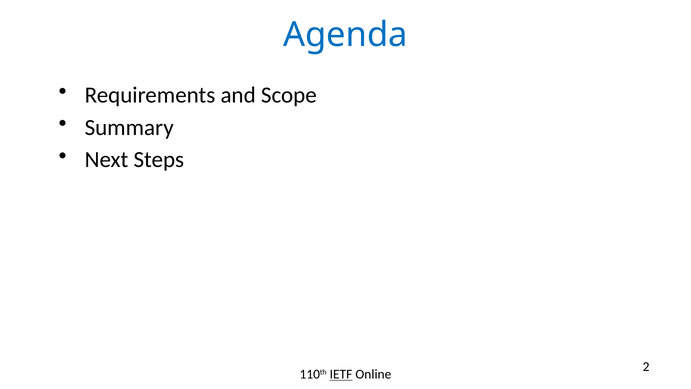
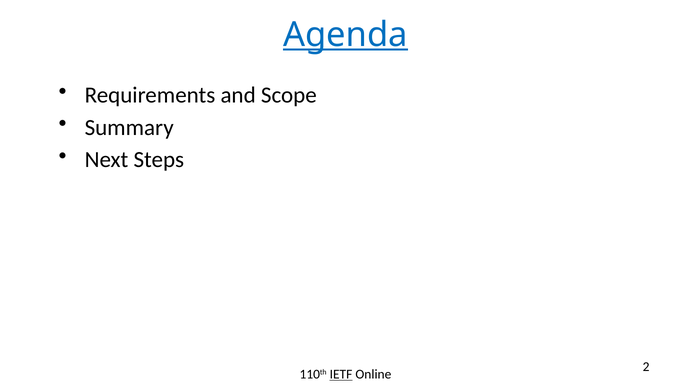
Agenda underline: none -> present
